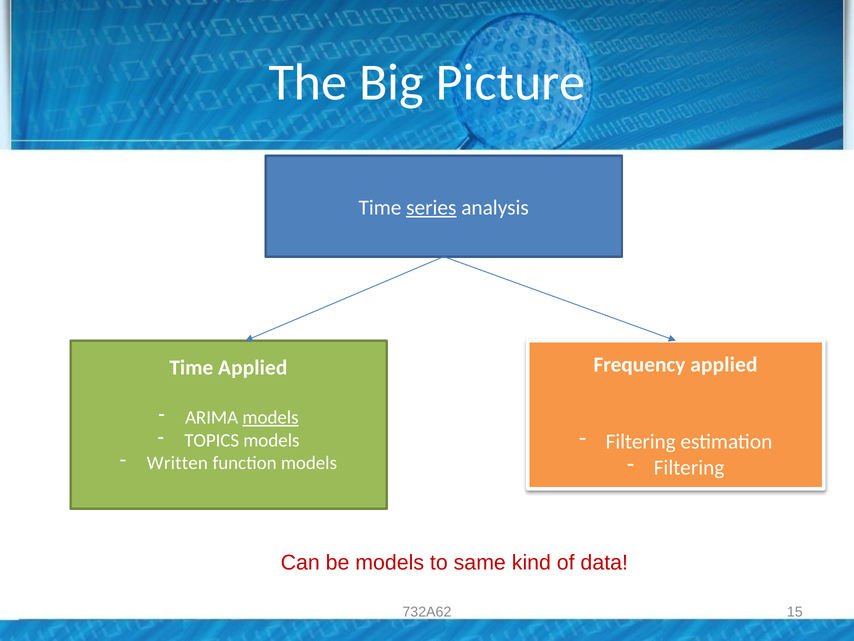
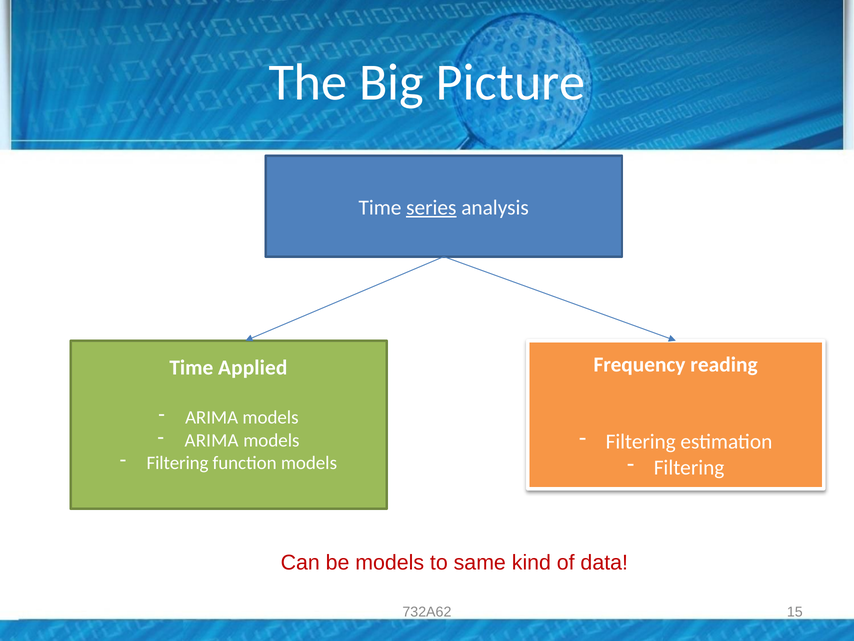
Frequency applied: applied -> reading
models at (271, 417) underline: present -> none
TOPICS at (212, 440): TOPICS -> ARIMA
Written at (177, 463): Written -> Filtering
